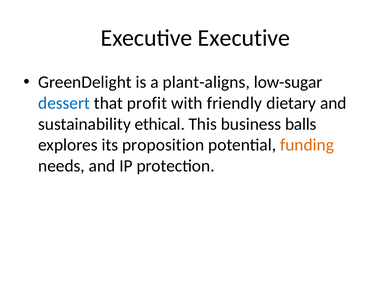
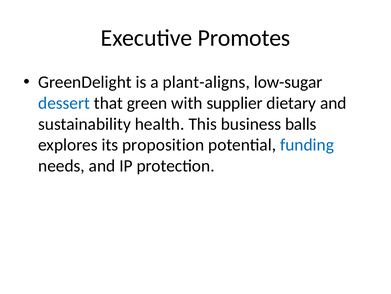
Executive Executive: Executive -> Promotes
profit: profit -> green
friendly: friendly -> supplier
ethical: ethical -> health
funding colour: orange -> blue
